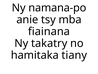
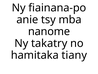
namana-po: namana-po -> fiainana-po
fiainana: fiainana -> nanome
